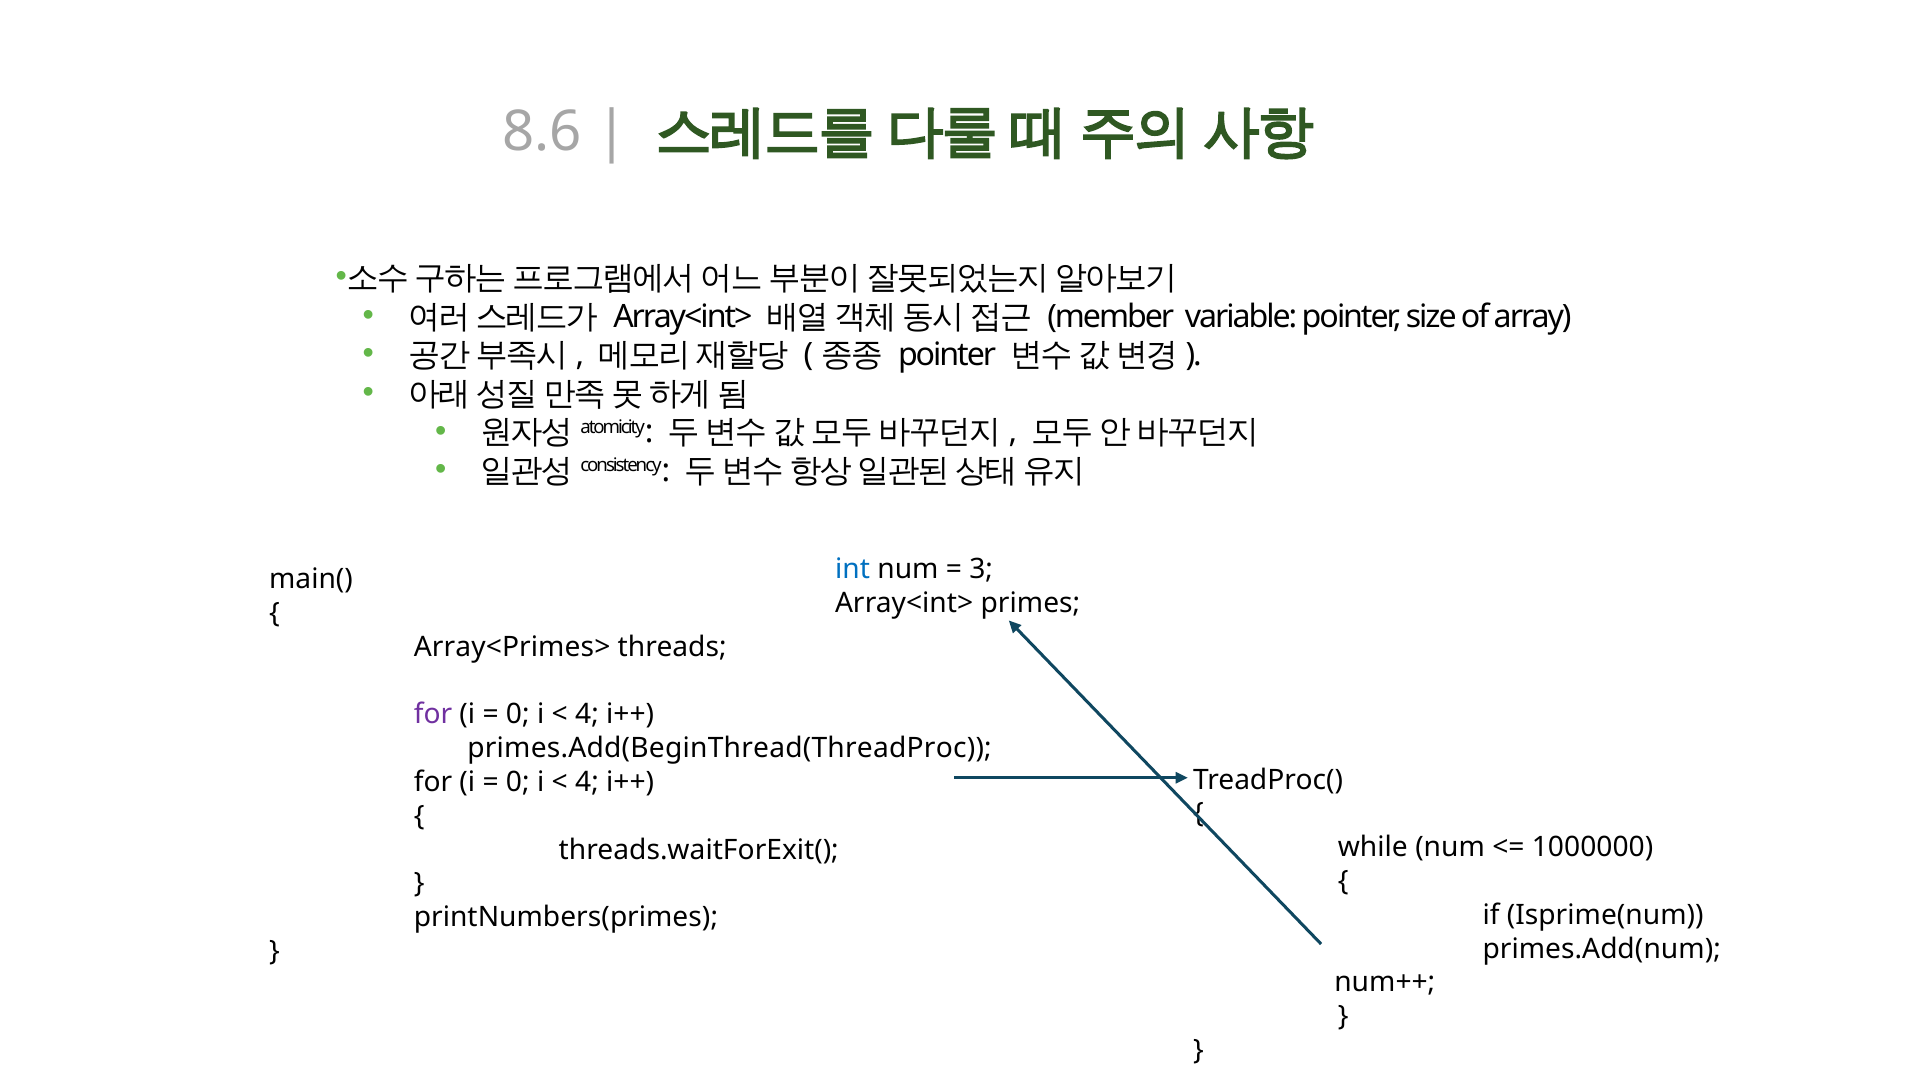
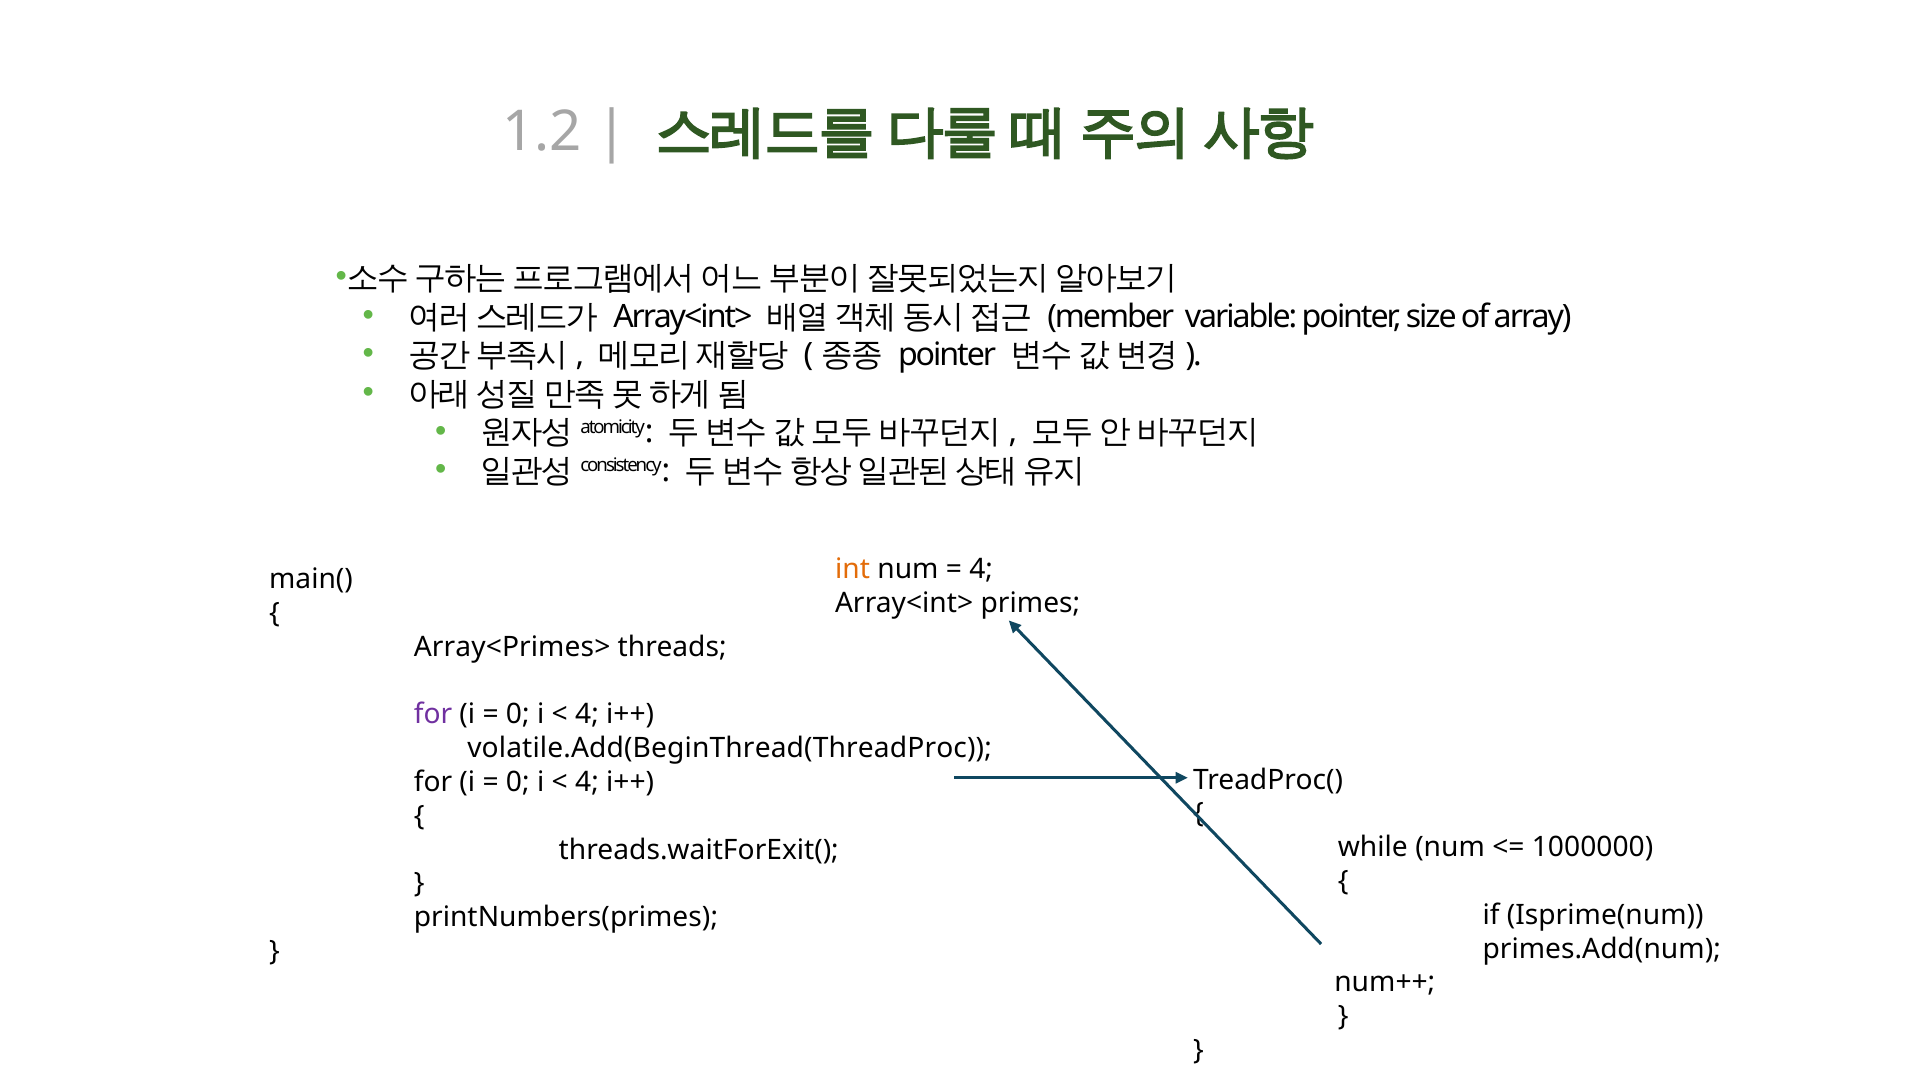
8.6: 8.6 -> 1.2
int colour: blue -> orange
3 at (981, 569): 3 -> 4
primes.Add(BeginThread(ThreadProc: primes.Add(BeginThread(ThreadProc -> volatile.Add(BeginThread(ThreadProc
